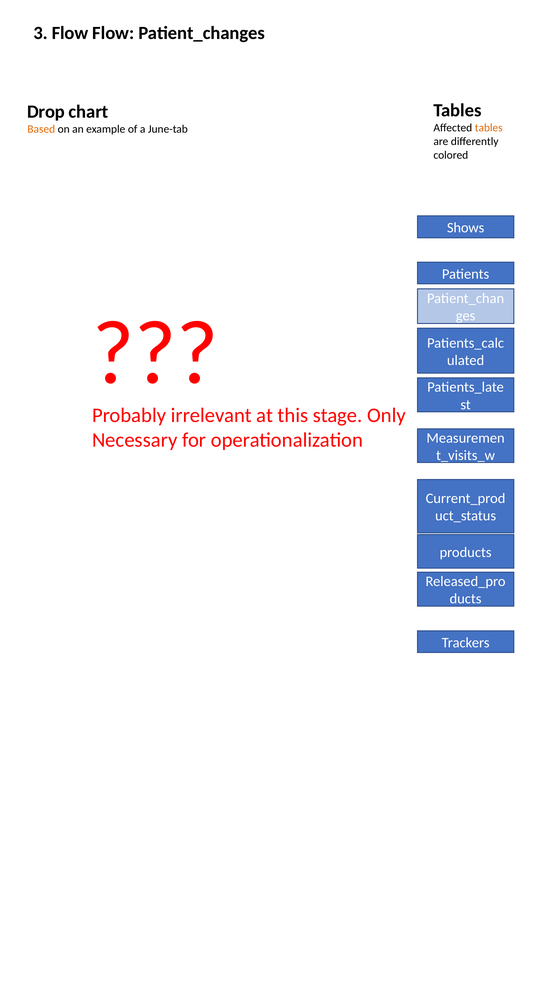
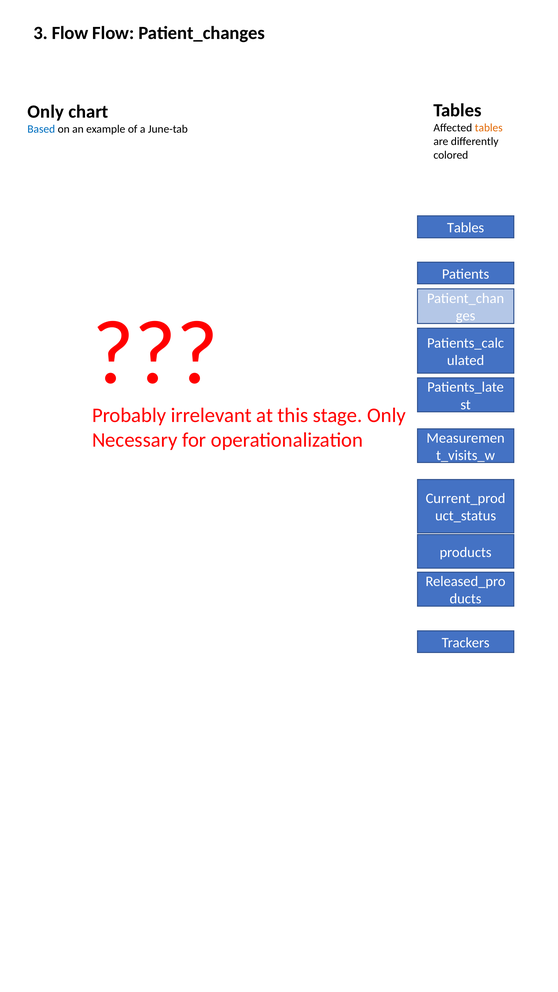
Drop at (46, 112): Drop -> Only
Based colour: orange -> blue
Shows at (466, 228): Shows -> Tables
